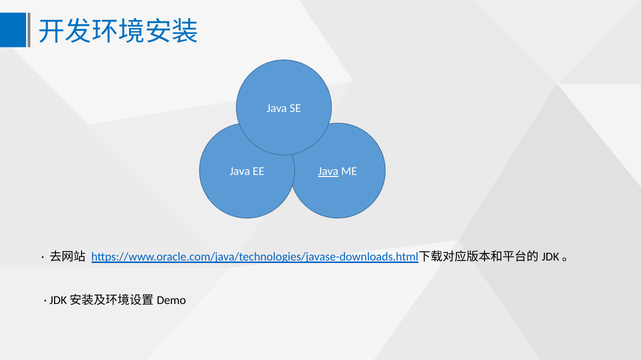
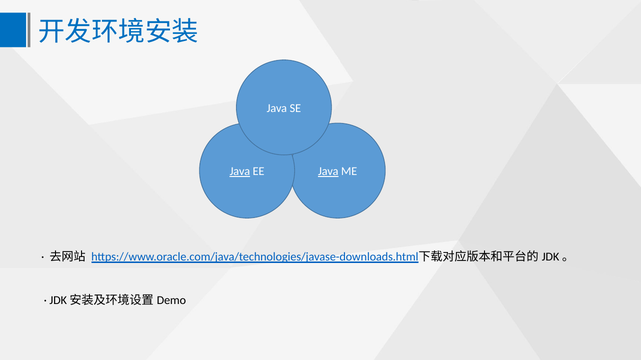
Java at (240, 172) underline: none -> present
